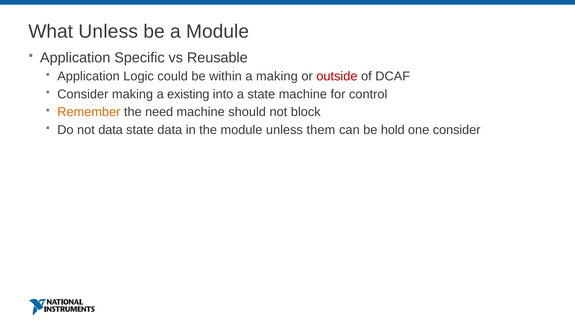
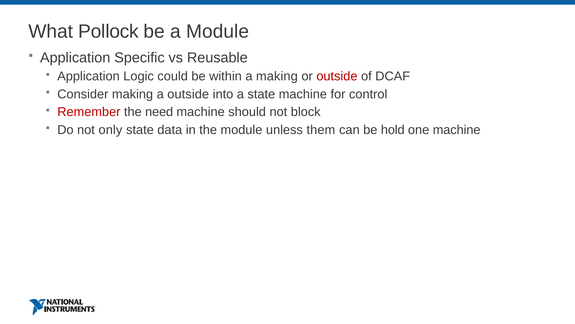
What Unless: Unless -> Pollock
a existing: existing -> outside
Remember colour: orange -> red
not data: data -> only
one consider: consider -> machine
